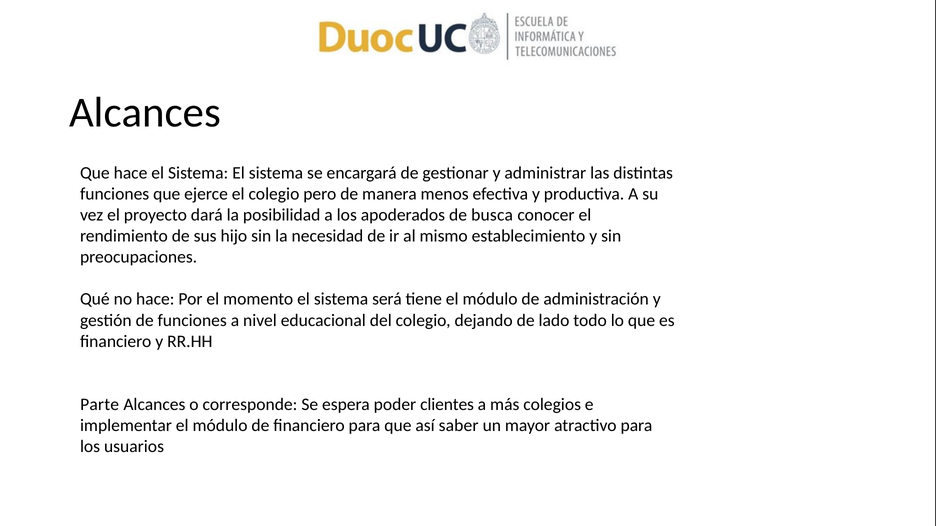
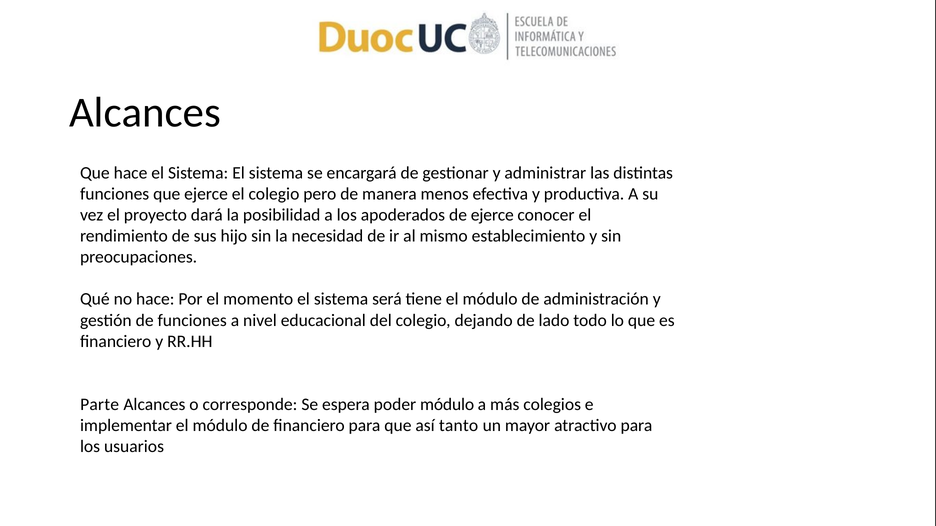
de busca: busca -> ejerce
poder clientes: clientes -> módulo
saber: saber -> tanto
